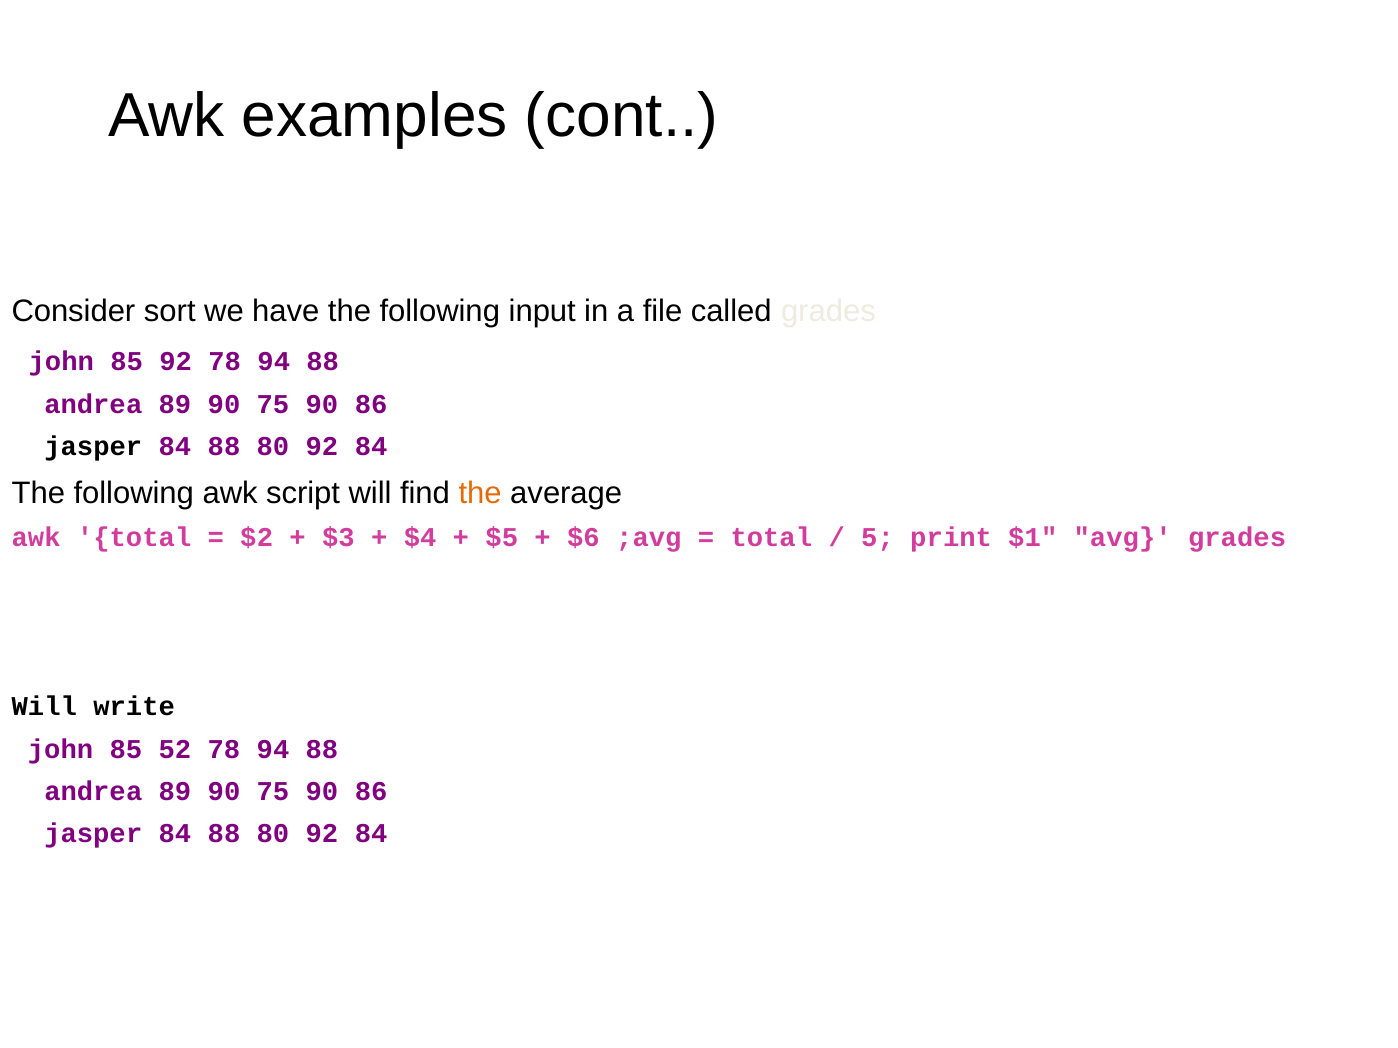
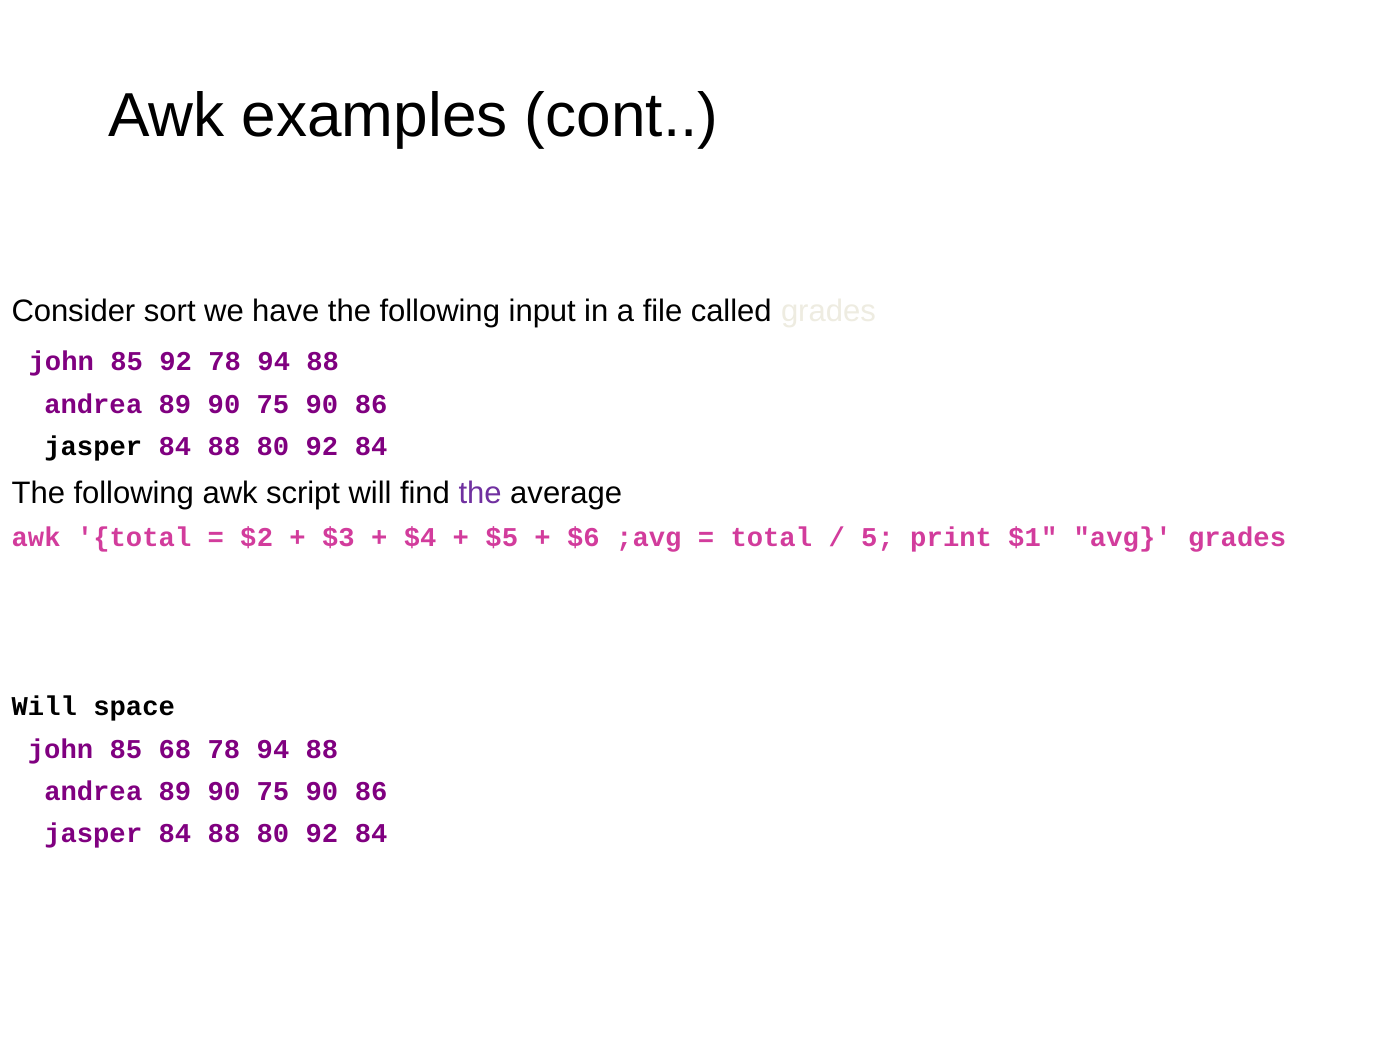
the at (480, 493) colour: orange -> purple
write: write -> space
52: 52 -> 68
